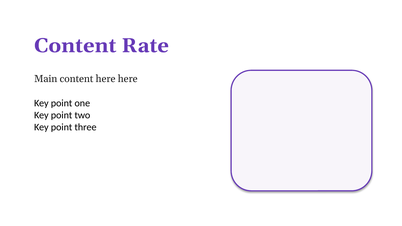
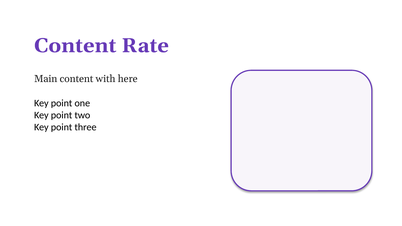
content here: here -> with
